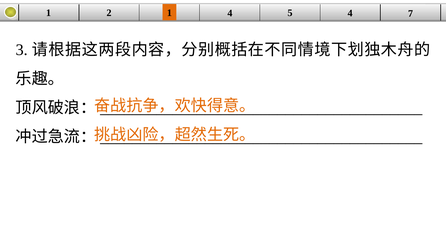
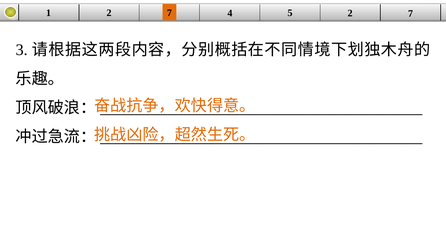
1 at (169, 13): 1 -> 7
5 4: 4 -> 2
